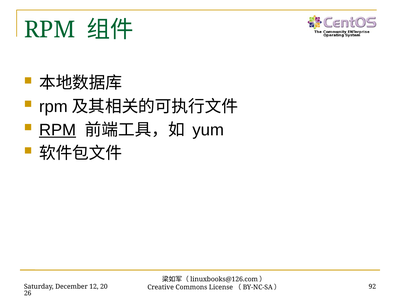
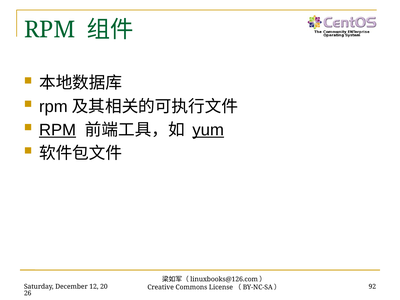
yum underline: none -> present
